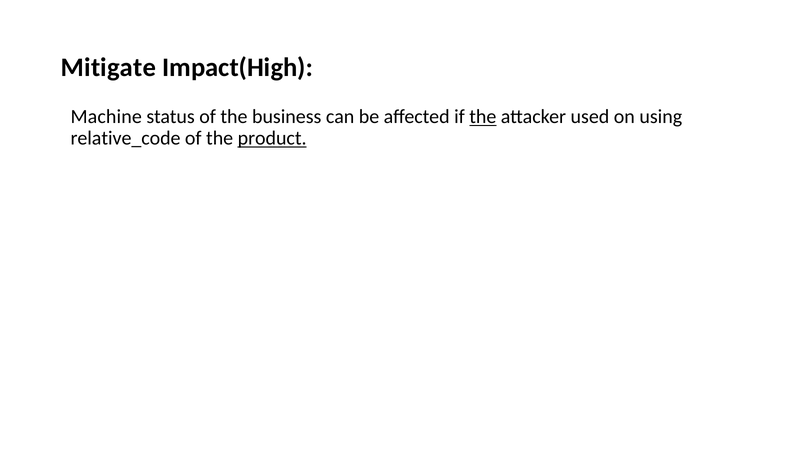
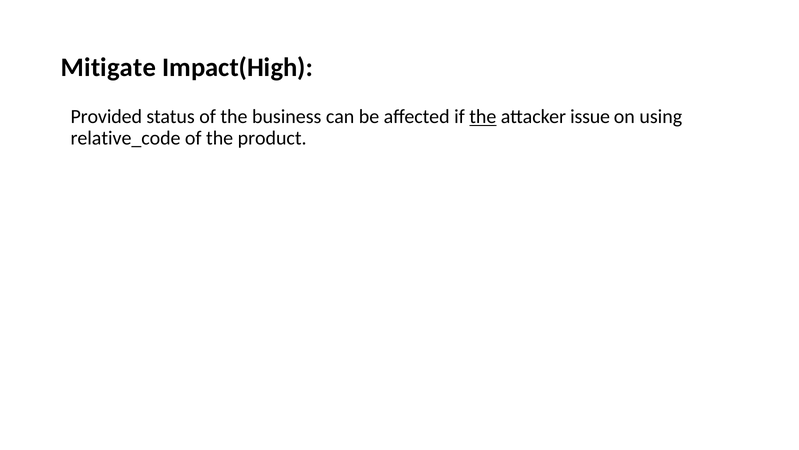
Machine: Machine -> Provided
used: used -> issue
product underline: present -> none
